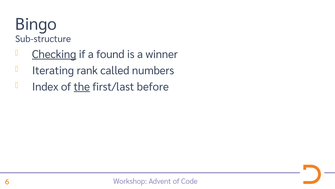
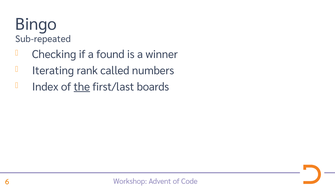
Sub-structure: Sub-structure -> Sub-repeated
Checking underline: present -> none
before: before -> boards
